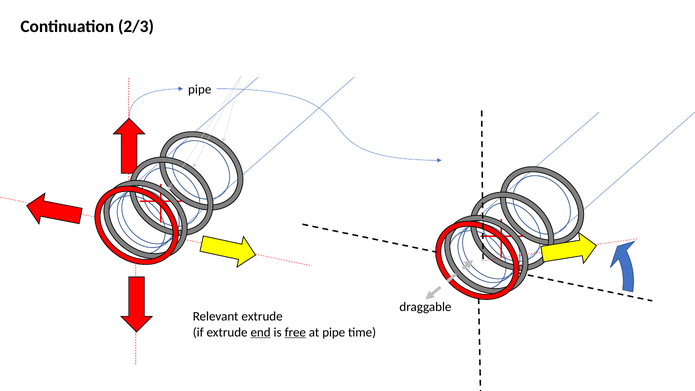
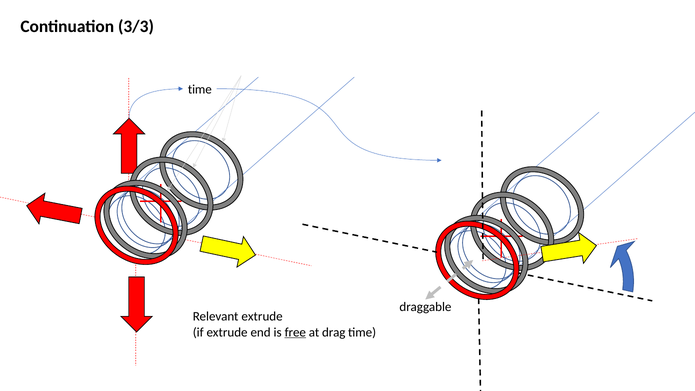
2/3: 2/3 -> 3/3
pipe at (200, 90): pipe -> time
end underline: present -> none
at pipe: pipe -> drag
